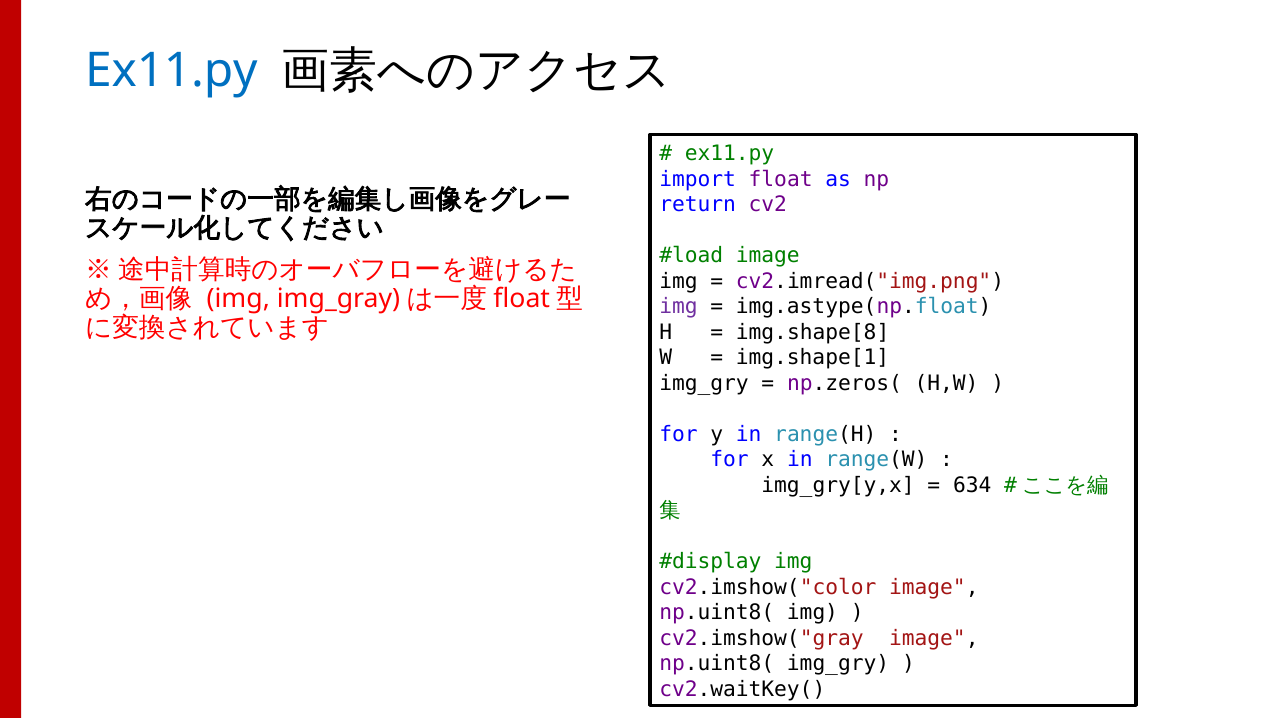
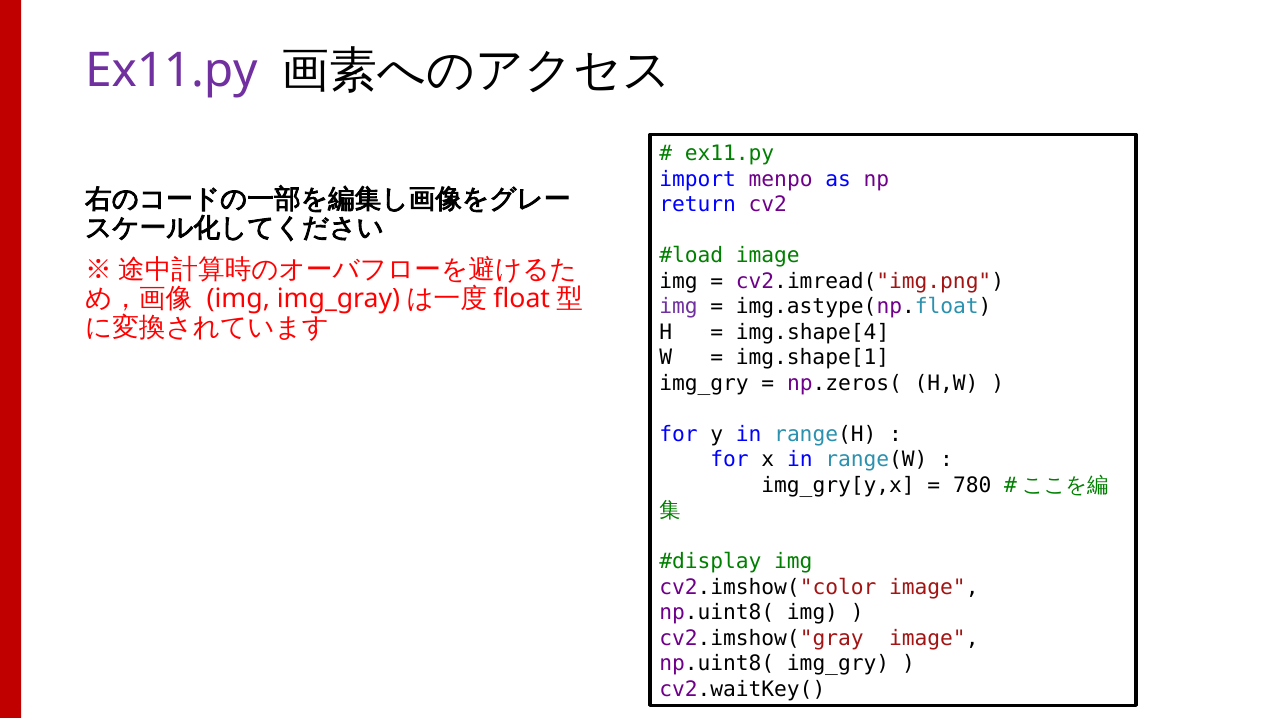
Ex11.py at (171, 70) colour: blue -> purple
float: float -> menpo
img.shape[8: img.shape[8 -> img.shape[4
634: 634 -> 780
